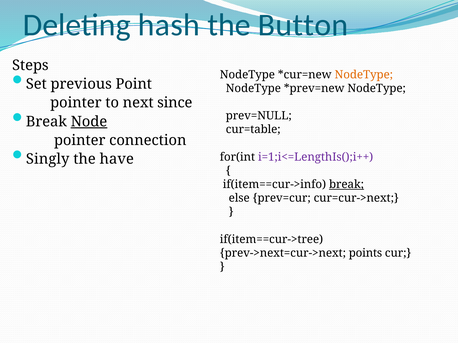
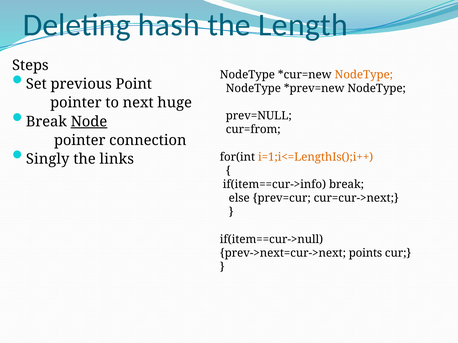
Button: Button -> Length
since: since -> huge
cur=table: cur=table -> cur=from
have: have -> links
i=1;i<=LengthIs();i++ colour: purple -> orange
break at (347, 185) underline: present -> none
if(item==cur->tree: if(item==cur->tree -> if(item==cur->null
